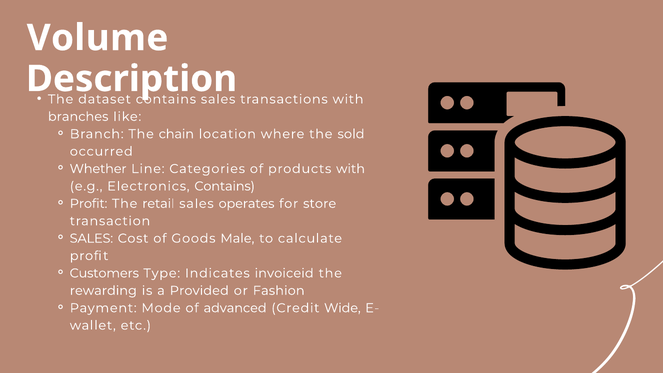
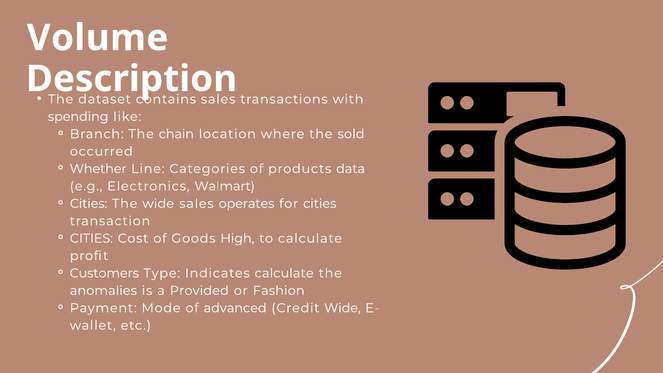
branches: branches -> spending
products with: with -> data
Electronics Contains: Contains -> Walmart
Profit at (89, 204): Profit -> Cities
The retail: retail -> wide
for store: store -> cities
SALES at (91, 238): SALES -> CITIES
Male: Male -> High
Indicates invoiceid: invoiceid -> calculate
rewarding: rewarding -> anomalies
